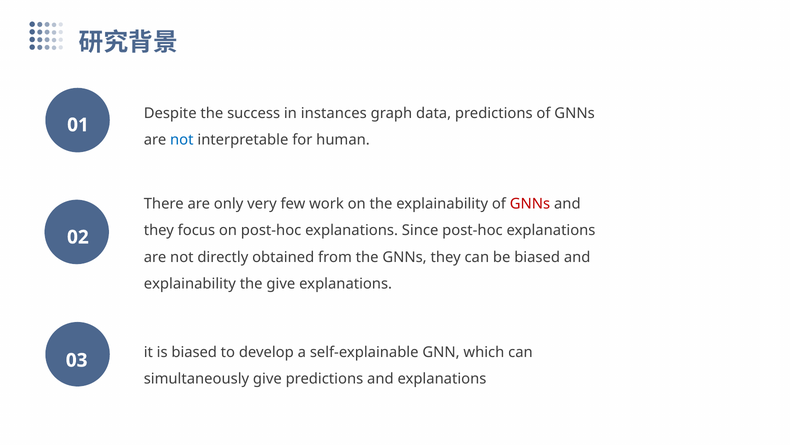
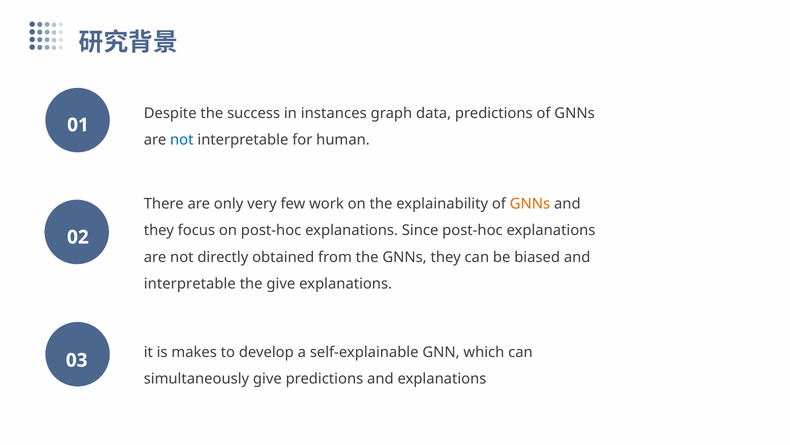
GNNs at (530, 203) colour: red -> orange
explainability at (190, 283): explainability -> interpretable
is biased: biased -> makes
